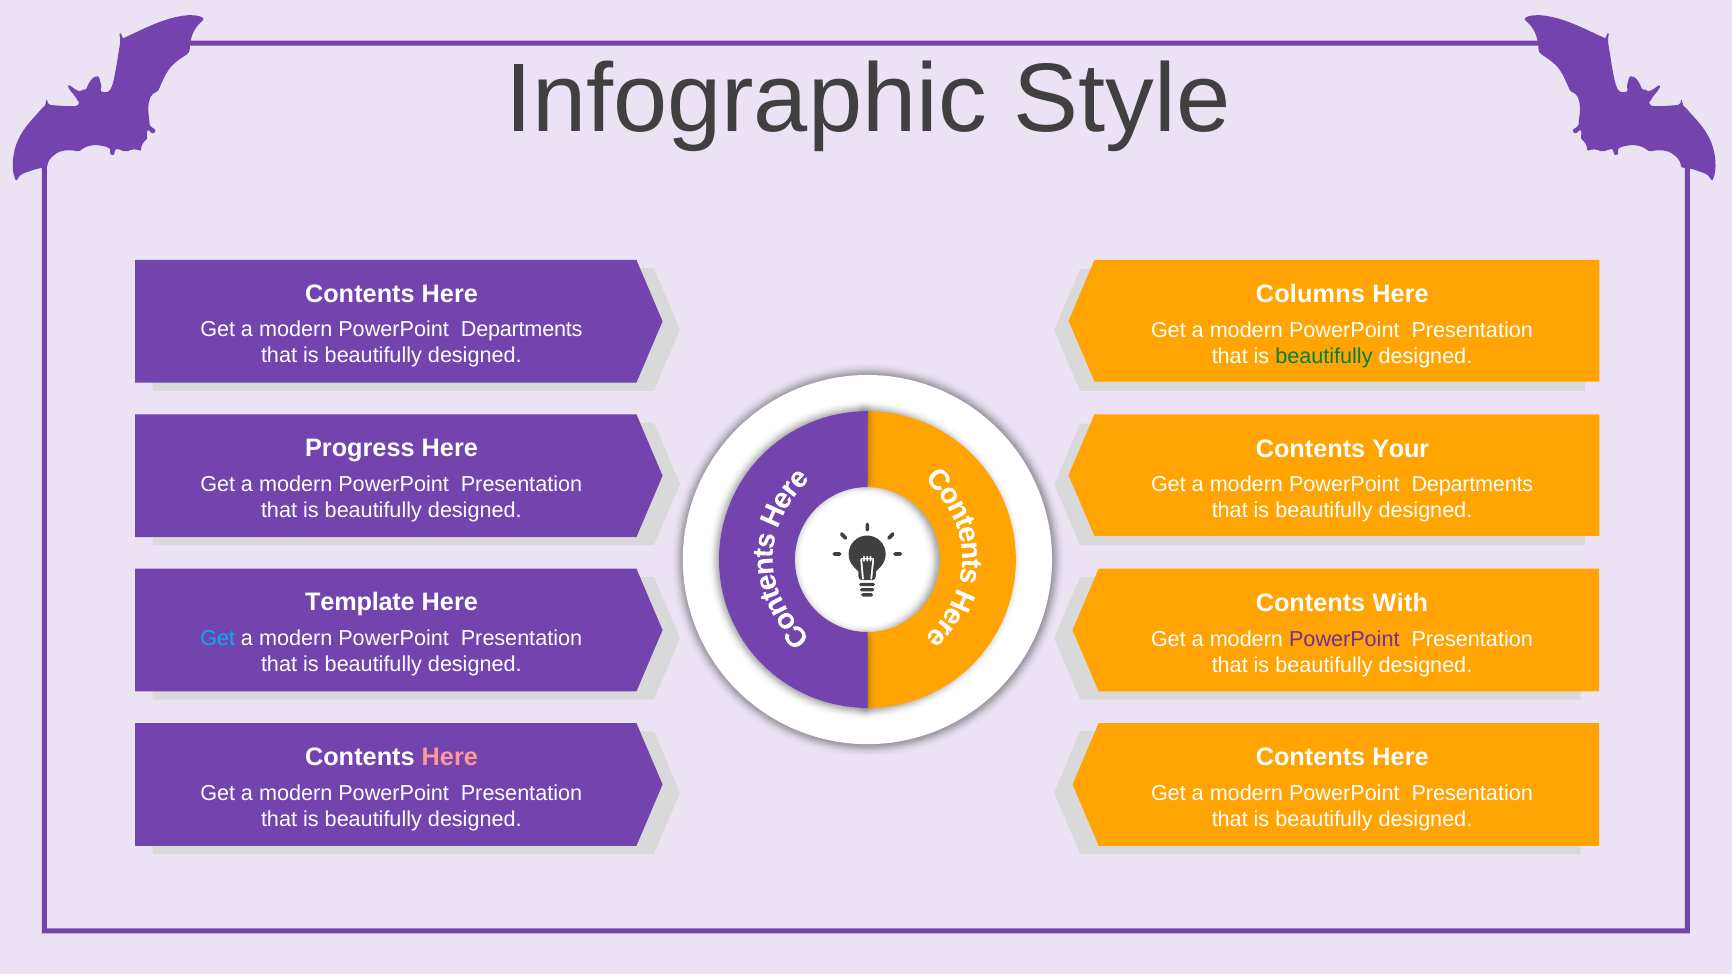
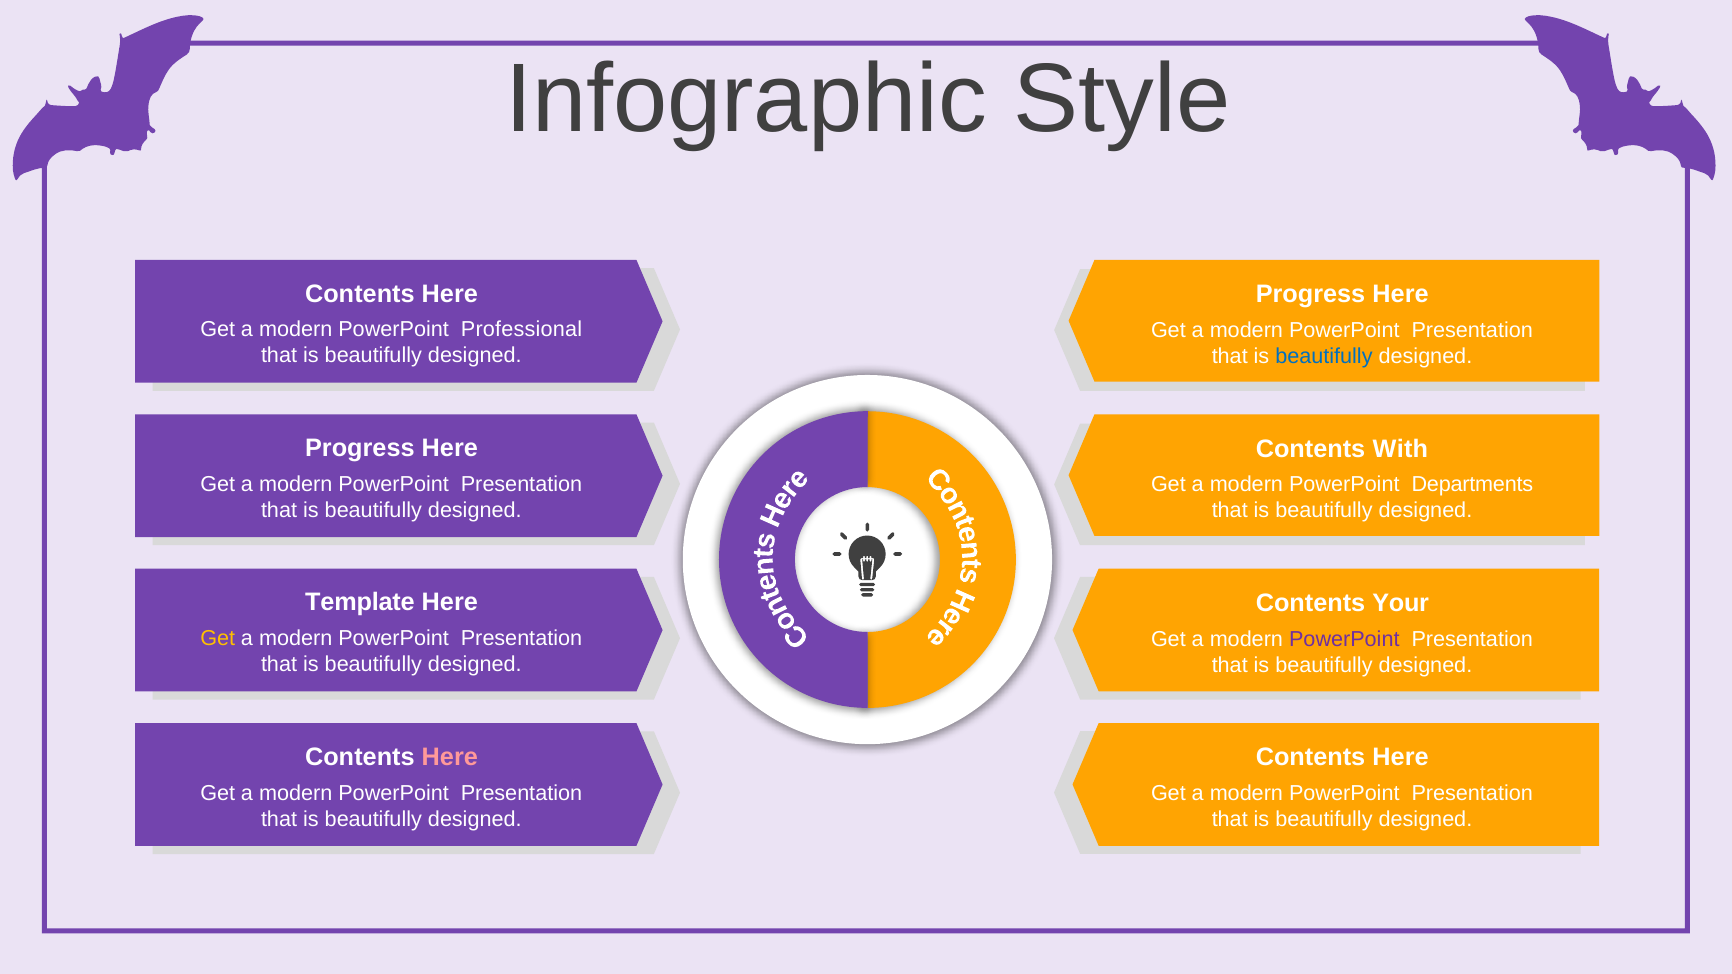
Columns at (1310, 294): Columns -> Progress
Departments at (522, 330): Departments -> Professional
beautifully at (1324, 356) colour: green -> blue
Your: Your -> With
With: With -> Your
Get at (218, 639) colour: light blue -> yellow
